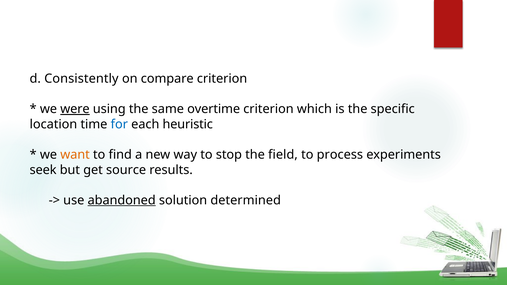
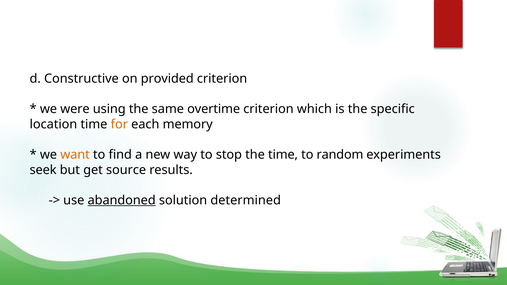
Consistently: Consistently -> Constructive
compare: compare -> provided
were underline: present -> none
for colour: blue -> orange
heuristic: heuristic -> memory
the field: field -> time
process: process -> random
